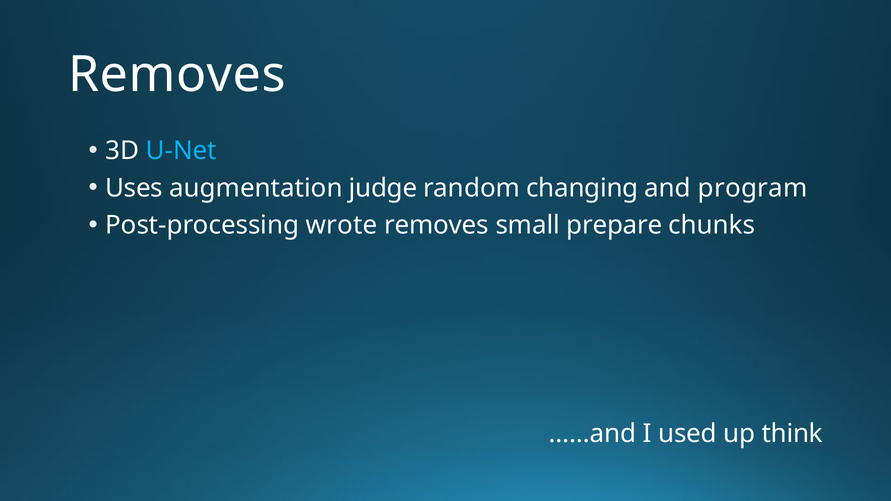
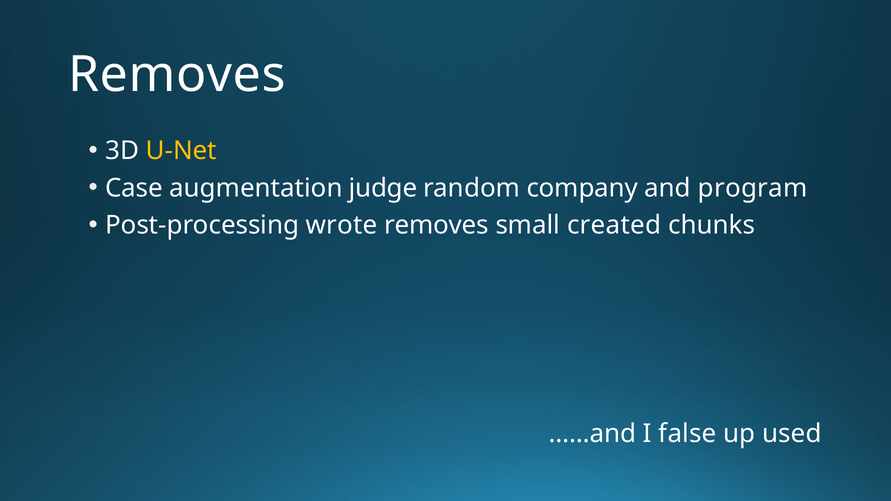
U-Net colour: light blue -> yellow
Uses: Uses -> Case
changing: changing -> company
prepare: prepare -> created
used: used -> false
think: think -> used
